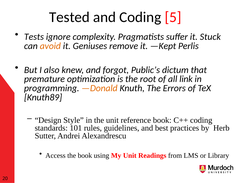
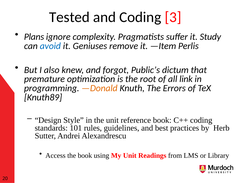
5: 5 -> 3
Tests: Tests -> Plans
Stuck: Stuck -> Study
avoid colour: orange -> blue
—Kept: —Kept -> —Item
